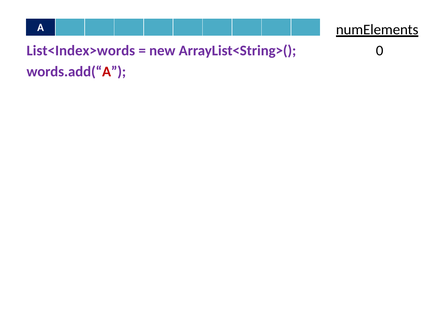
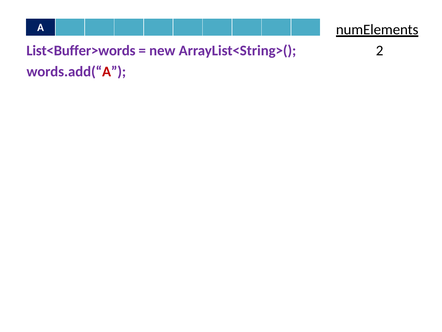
List<Index>words: List<Index>words -> List<Buffer>words
0: 0 -> 2
